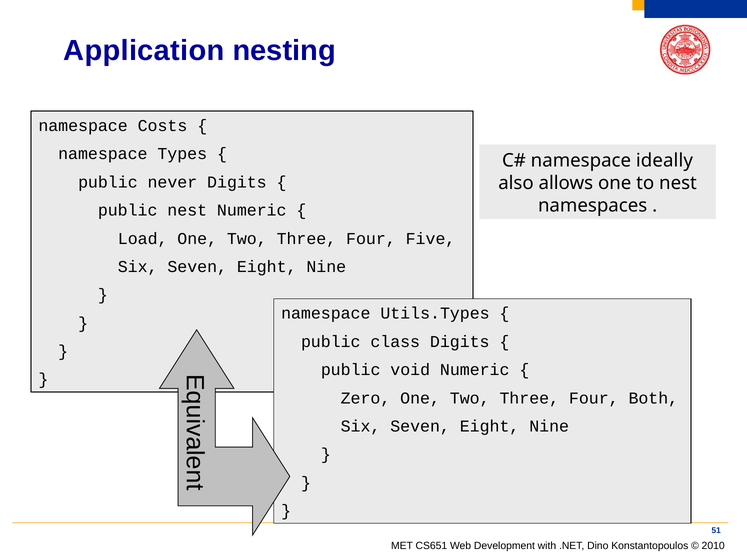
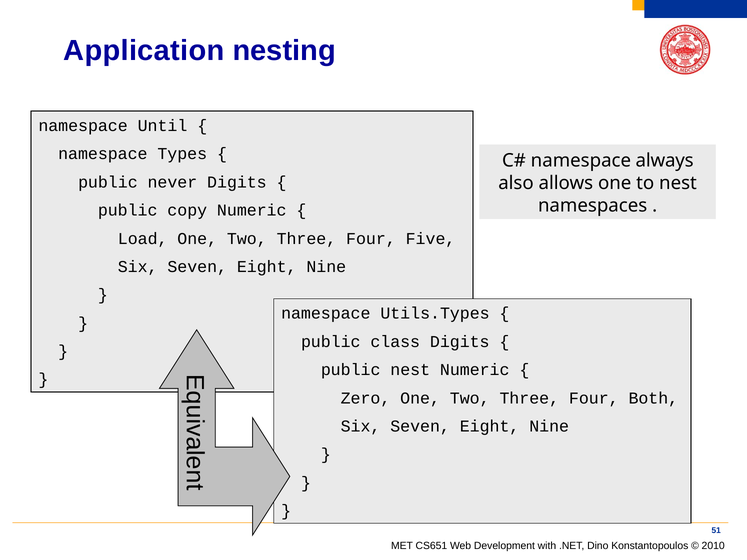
Costs: Costs -> Until
ideally: ideally -> always
public nest: nest -> copy
public void: void -> nest
